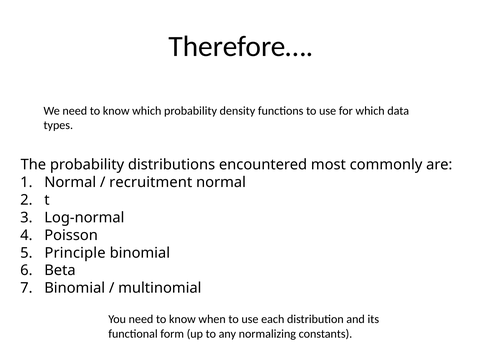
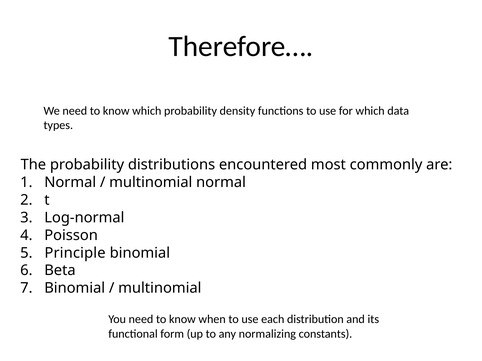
recruitment at (151, 183): recruitment -> multinomial
